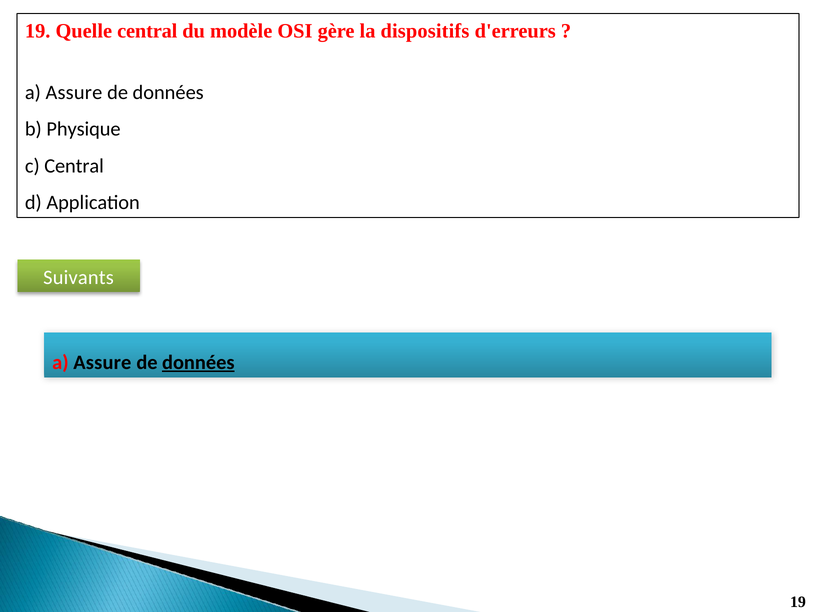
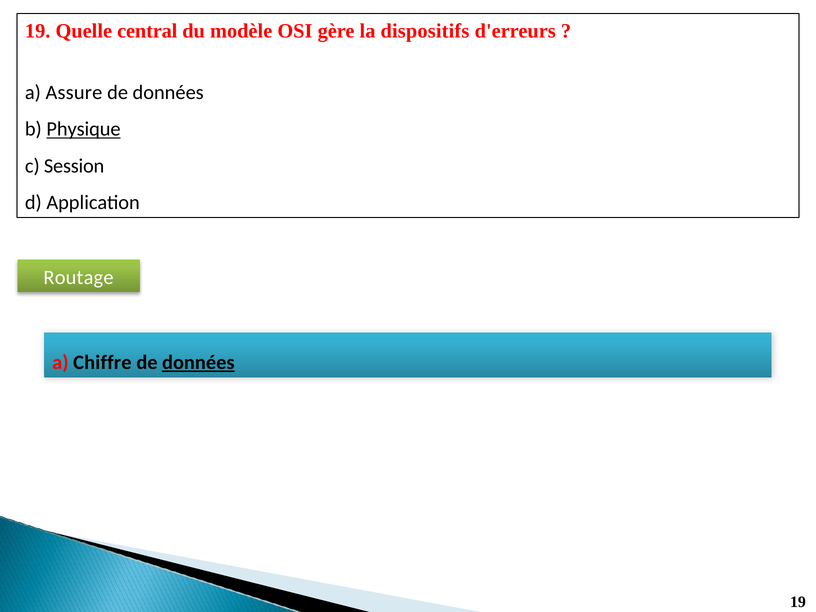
Physique underline: none -> present
c Central: Central -> Session
Suivants: Suivants -> Routage
Assure at (102, 363): Assure -> Chiffre
